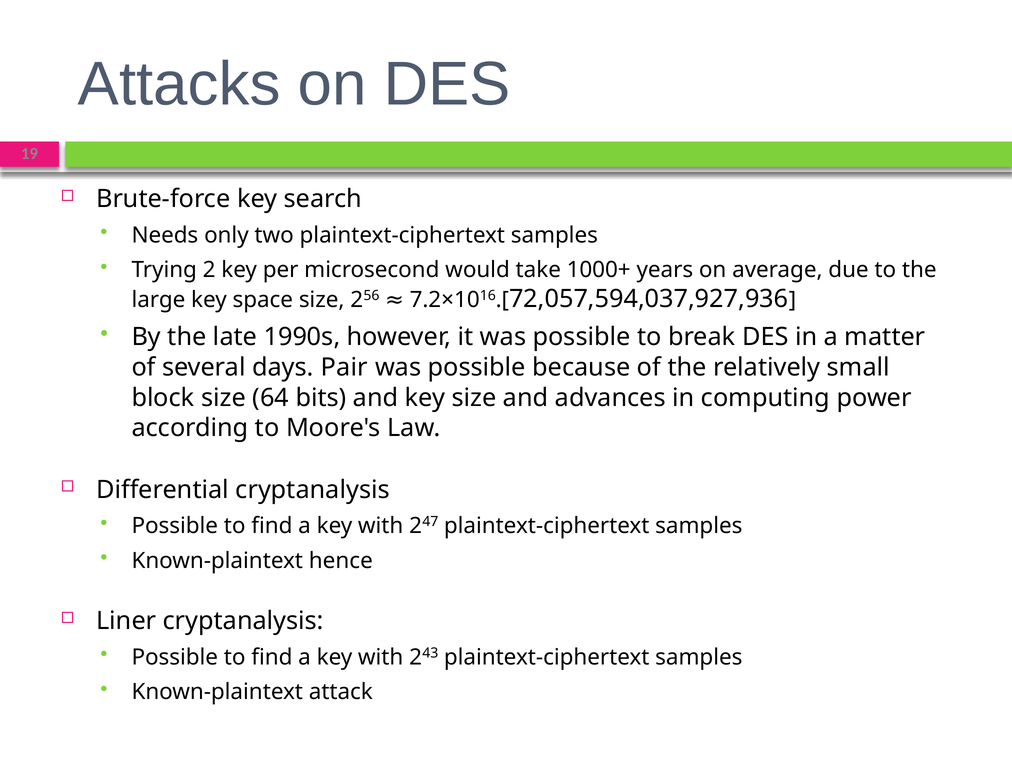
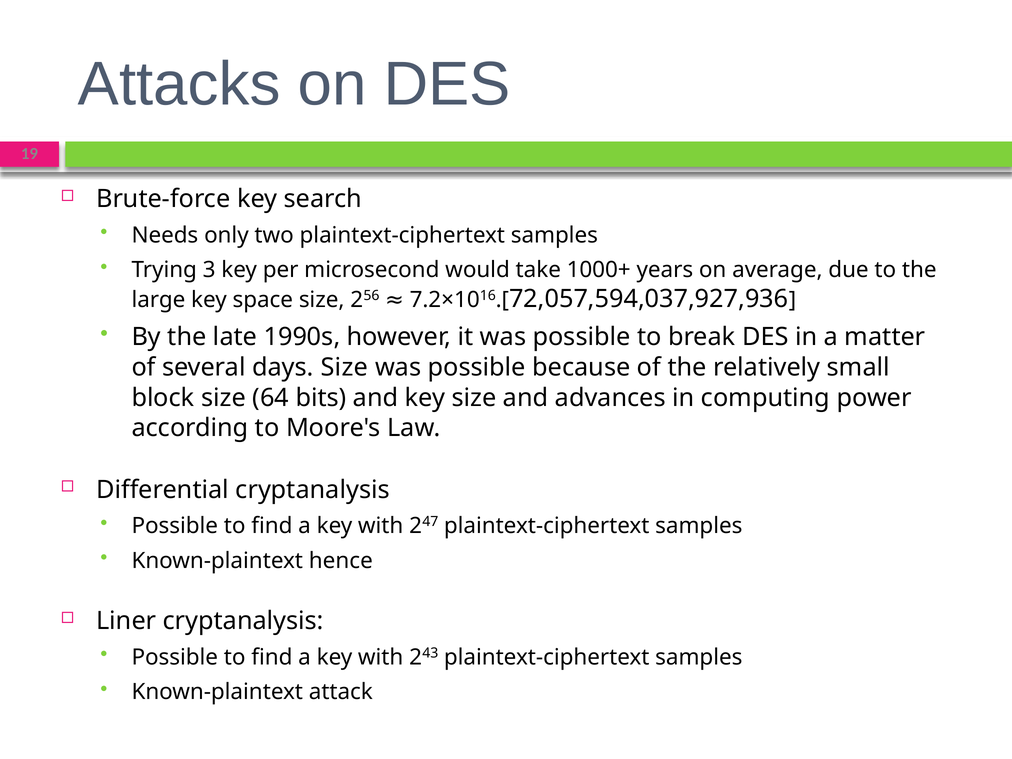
2: 2 -> 3
days Pair: Pair -> Size
